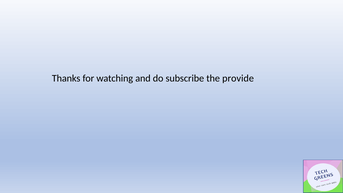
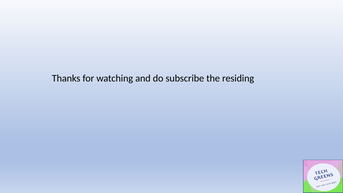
provide: provide -> residing
